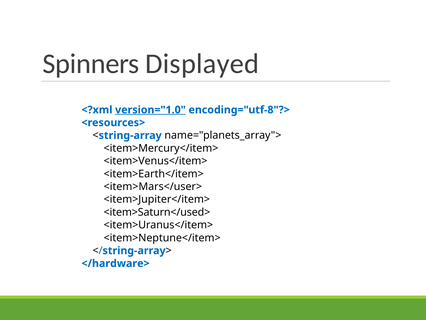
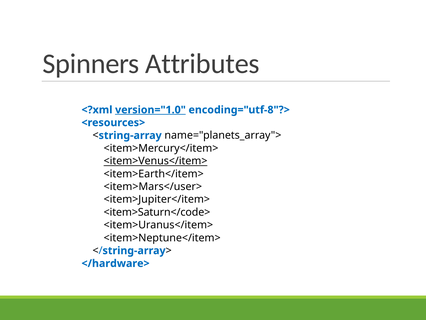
Displayed: Displayed -> Attributes
<item>Venus</item> underline: none -> present
<item>Saturn</used>: <item>Saturn</used> -> <item>Saturn</code>
